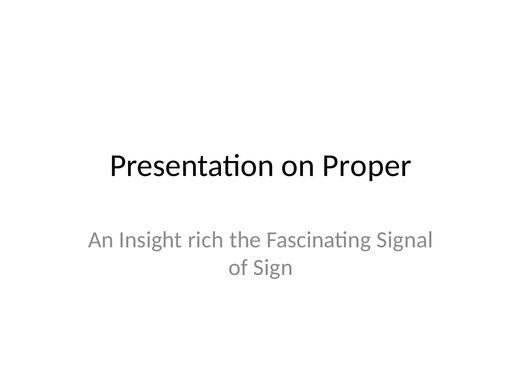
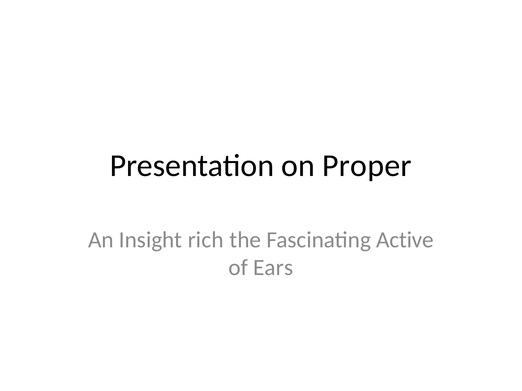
Signal: Signal -> Active
Sign: Sign -> Ears
